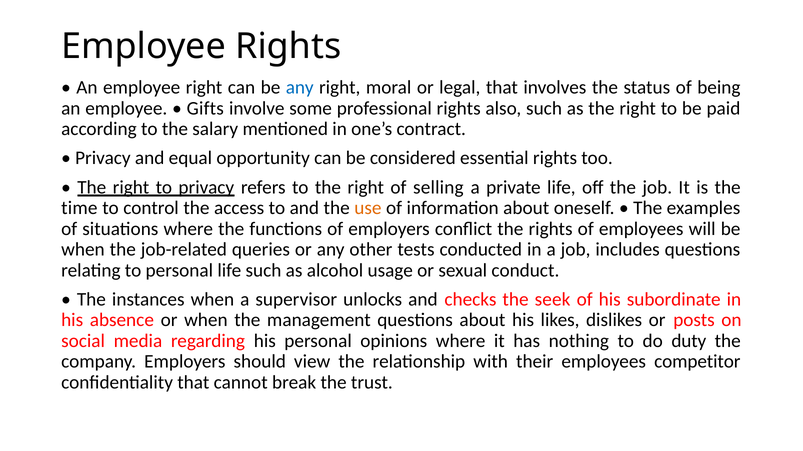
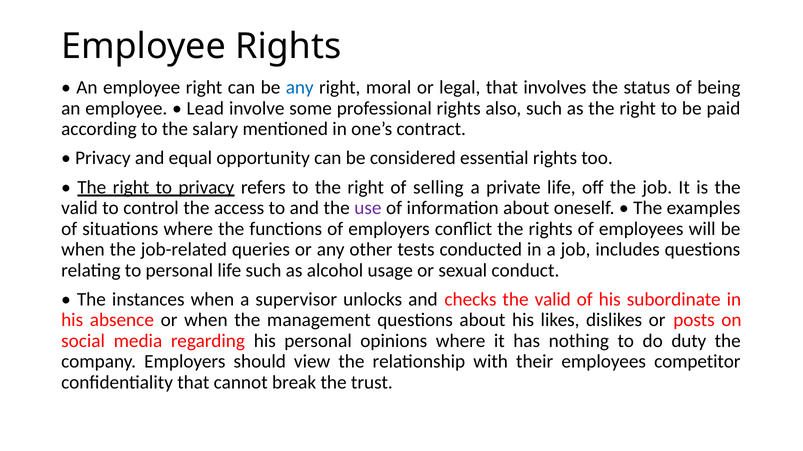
Gifts: Gifts -> Lead
time at (79, 208): time -> valid
use colour: orange -> purple
checks the seek: seek -> valid
